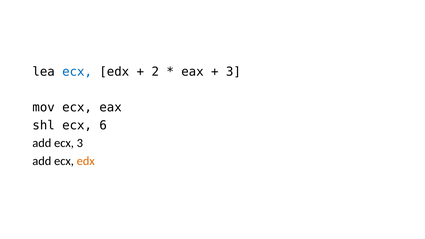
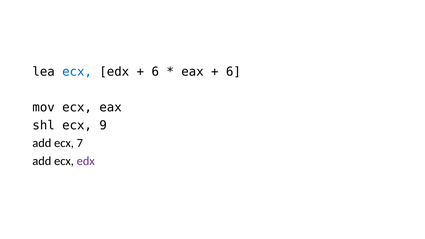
2 at (155, 72): 2 -> 6
3 at (233, 72): 3 -> 6
6: 6 -> 9
ecx 3: 3 -> 7
edx at (86, 161) colour: orange -> purple
